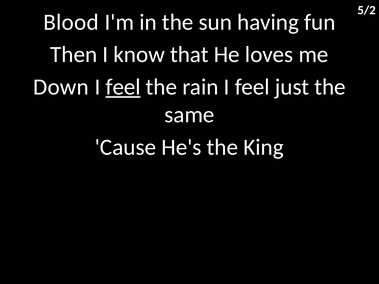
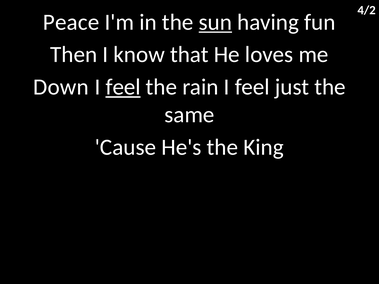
5/2: 5/2 -> 4/2
Blood: Blood -> Peace
sun underline: none -> present
